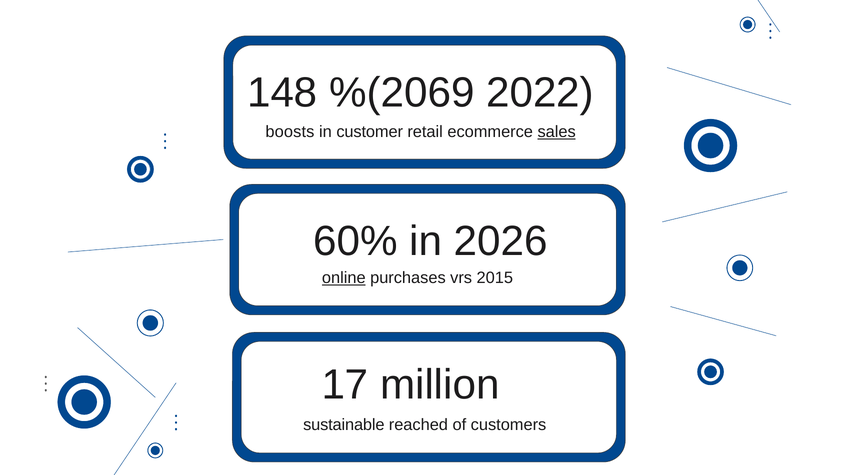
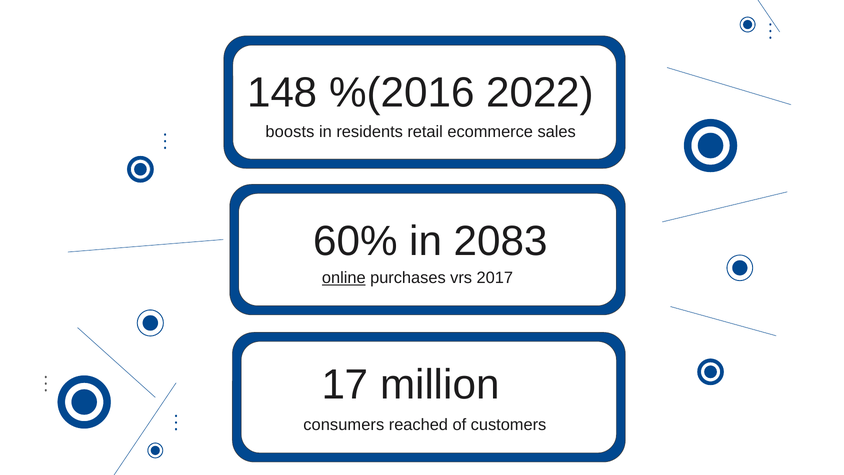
%(2069: %(2069 -> %(2016
customer: customer -> residents
sales underline: present -> none
2026: 2026 -> 2083
2015: 2015 -> 2017
sustainable: sustainable -> consumers
